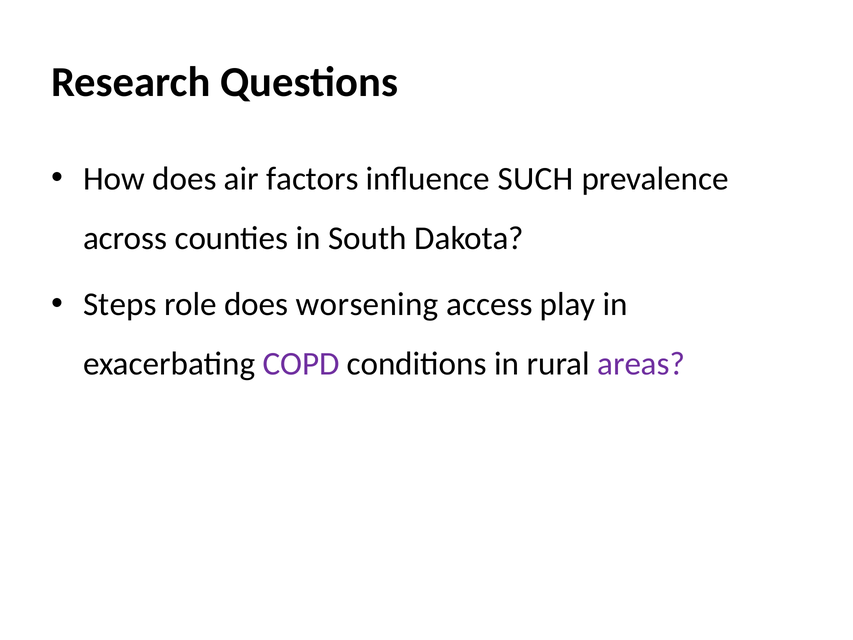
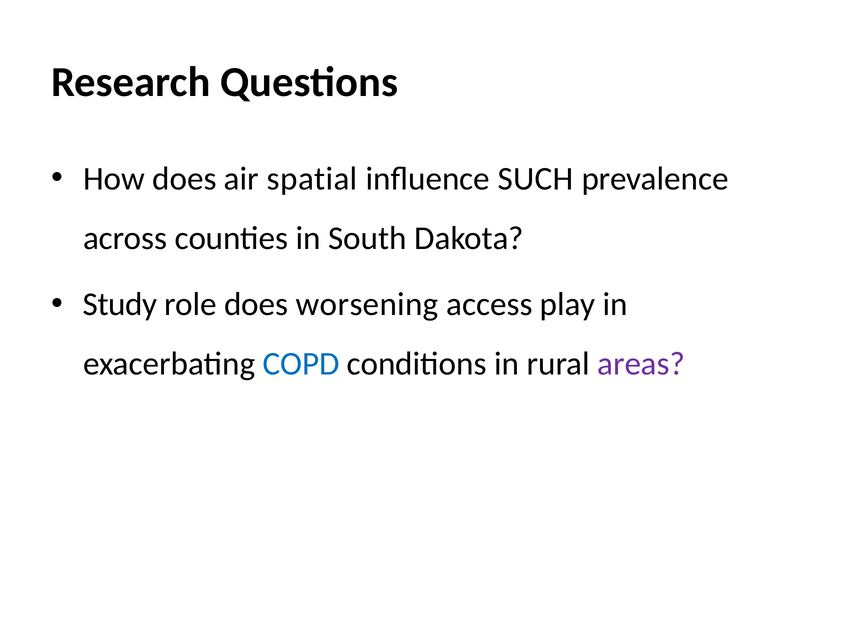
factors: factors -> spatial
Steps: Steps -> Study
COPD colour: purple -> blue
